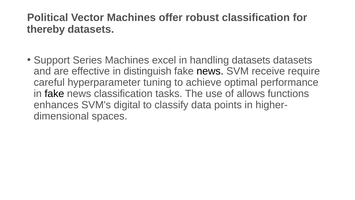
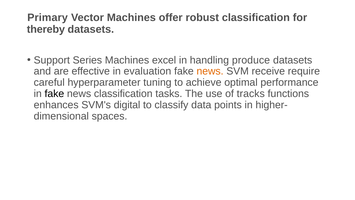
Political: Political -> Primary
handling datasets: datasets -> produce
distinguish: distinguish -> evaluation
news at (210, 71) colour: black -> orange
allows: allows -> tracks
